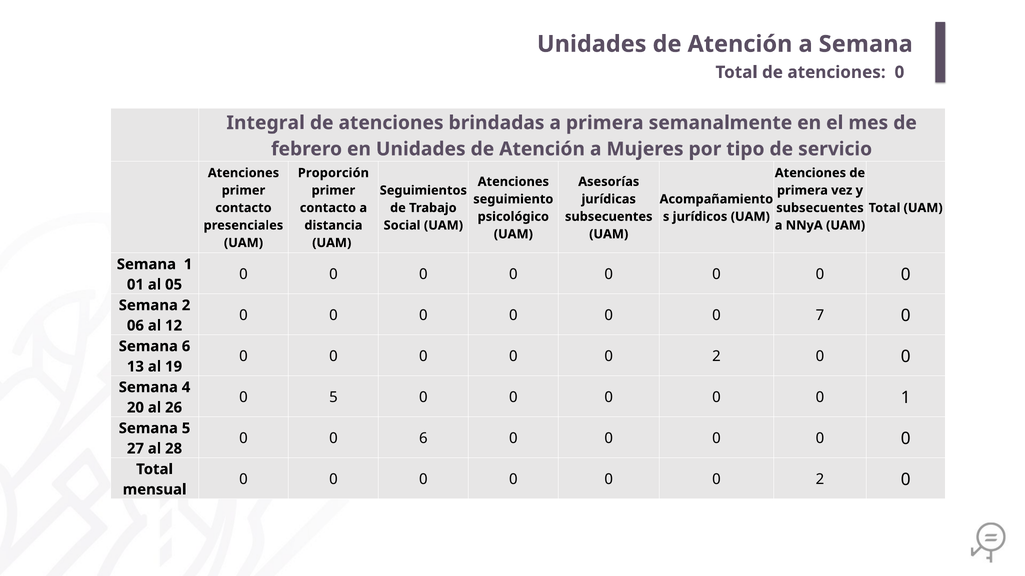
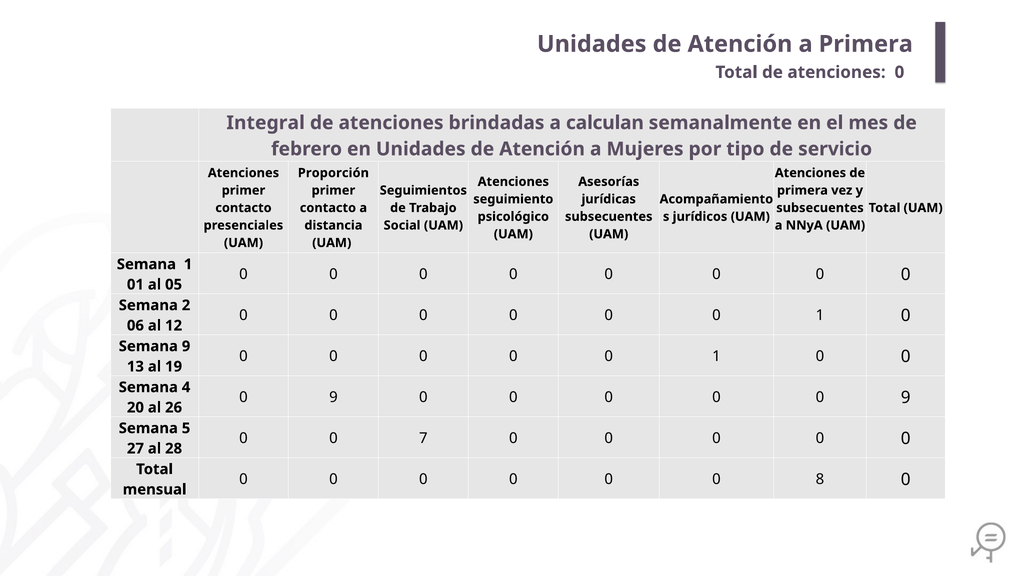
a Semana: Semana -> Primera
a primera: primera -> calculan
7 at (820, 316): 7 -> 1
Semana 6: 6 -> 9
2 at (716, 357): 2 -> 1
5 at (333, 398): 5 -> 9
0 0 1: 1 -> 9
0 6: 6 -> 7
2 at (820, 480): 2 -> 8
